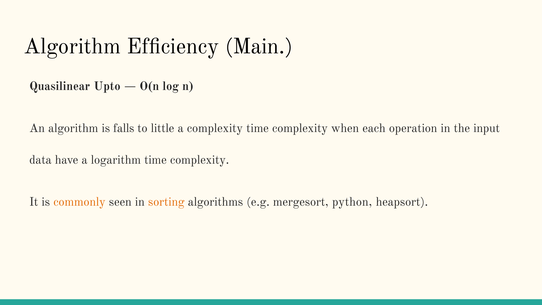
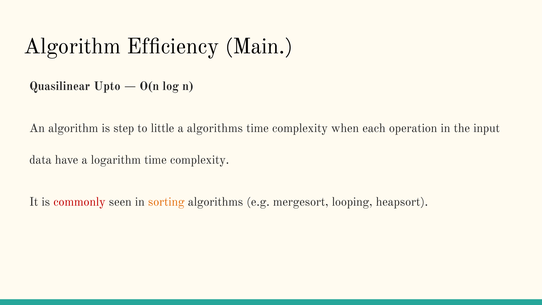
falls: falls -> step
a complexity: complexity -> algorithms
commonly colour: orange -> red
python: python -> looping
